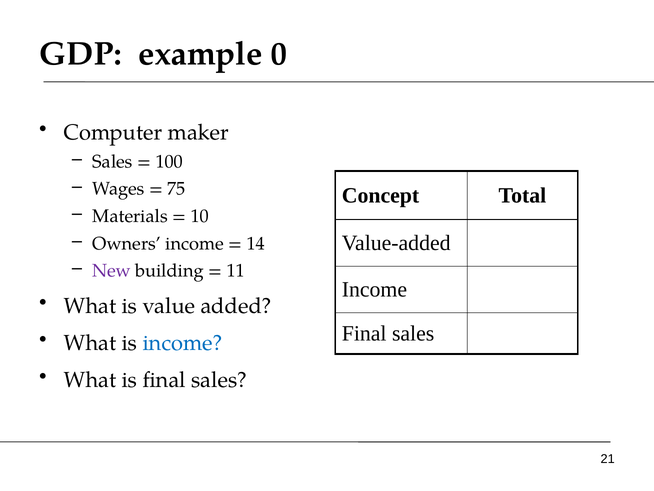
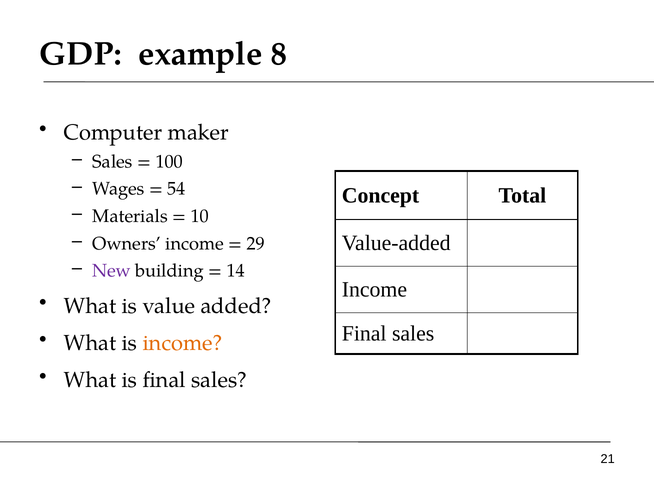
0: 0 -> 8
75: 75 -> 54
14: 14 -> 29
11: 11 -> 14
income at (183, 343) colour: blue -> orange
